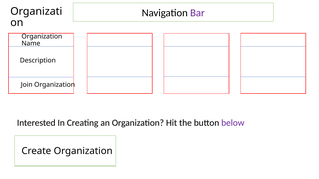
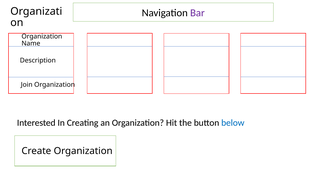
below colour: purple -> blue
